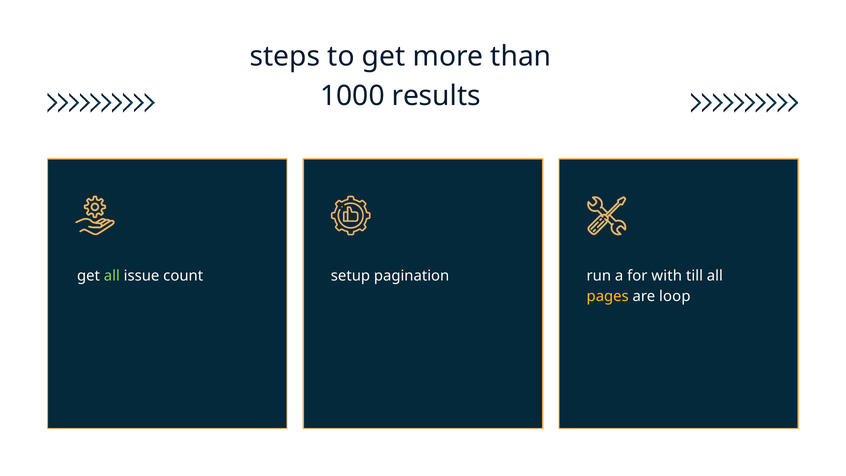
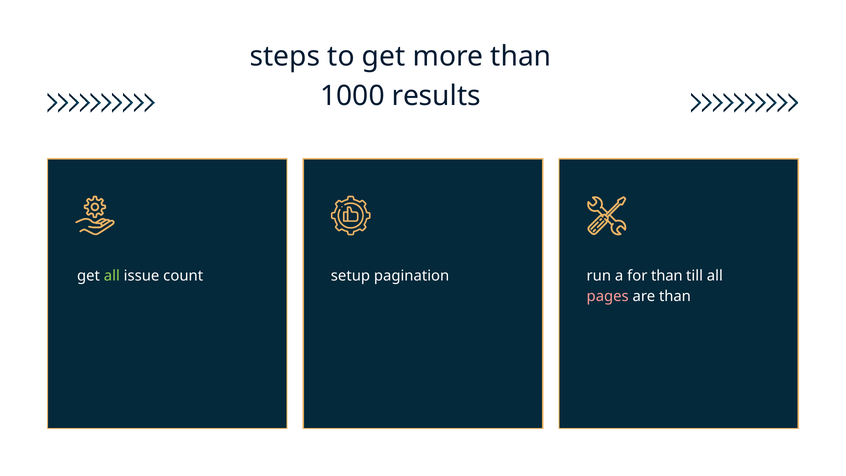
for with: with -> than
pages colour: yellow -> pink
are loop: loop -> than
